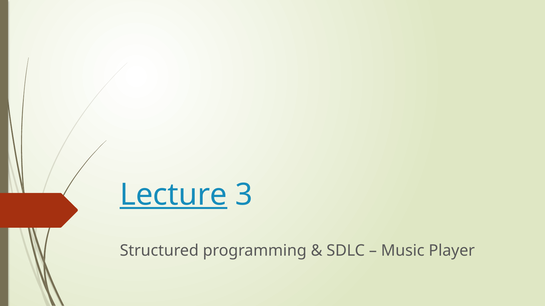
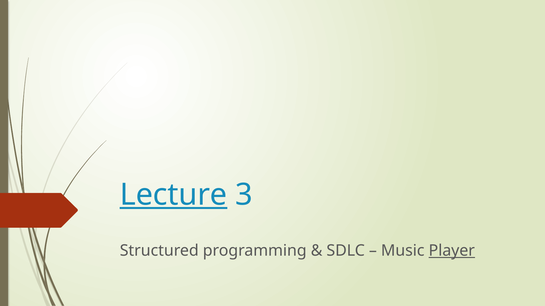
Player underline: none -> present
